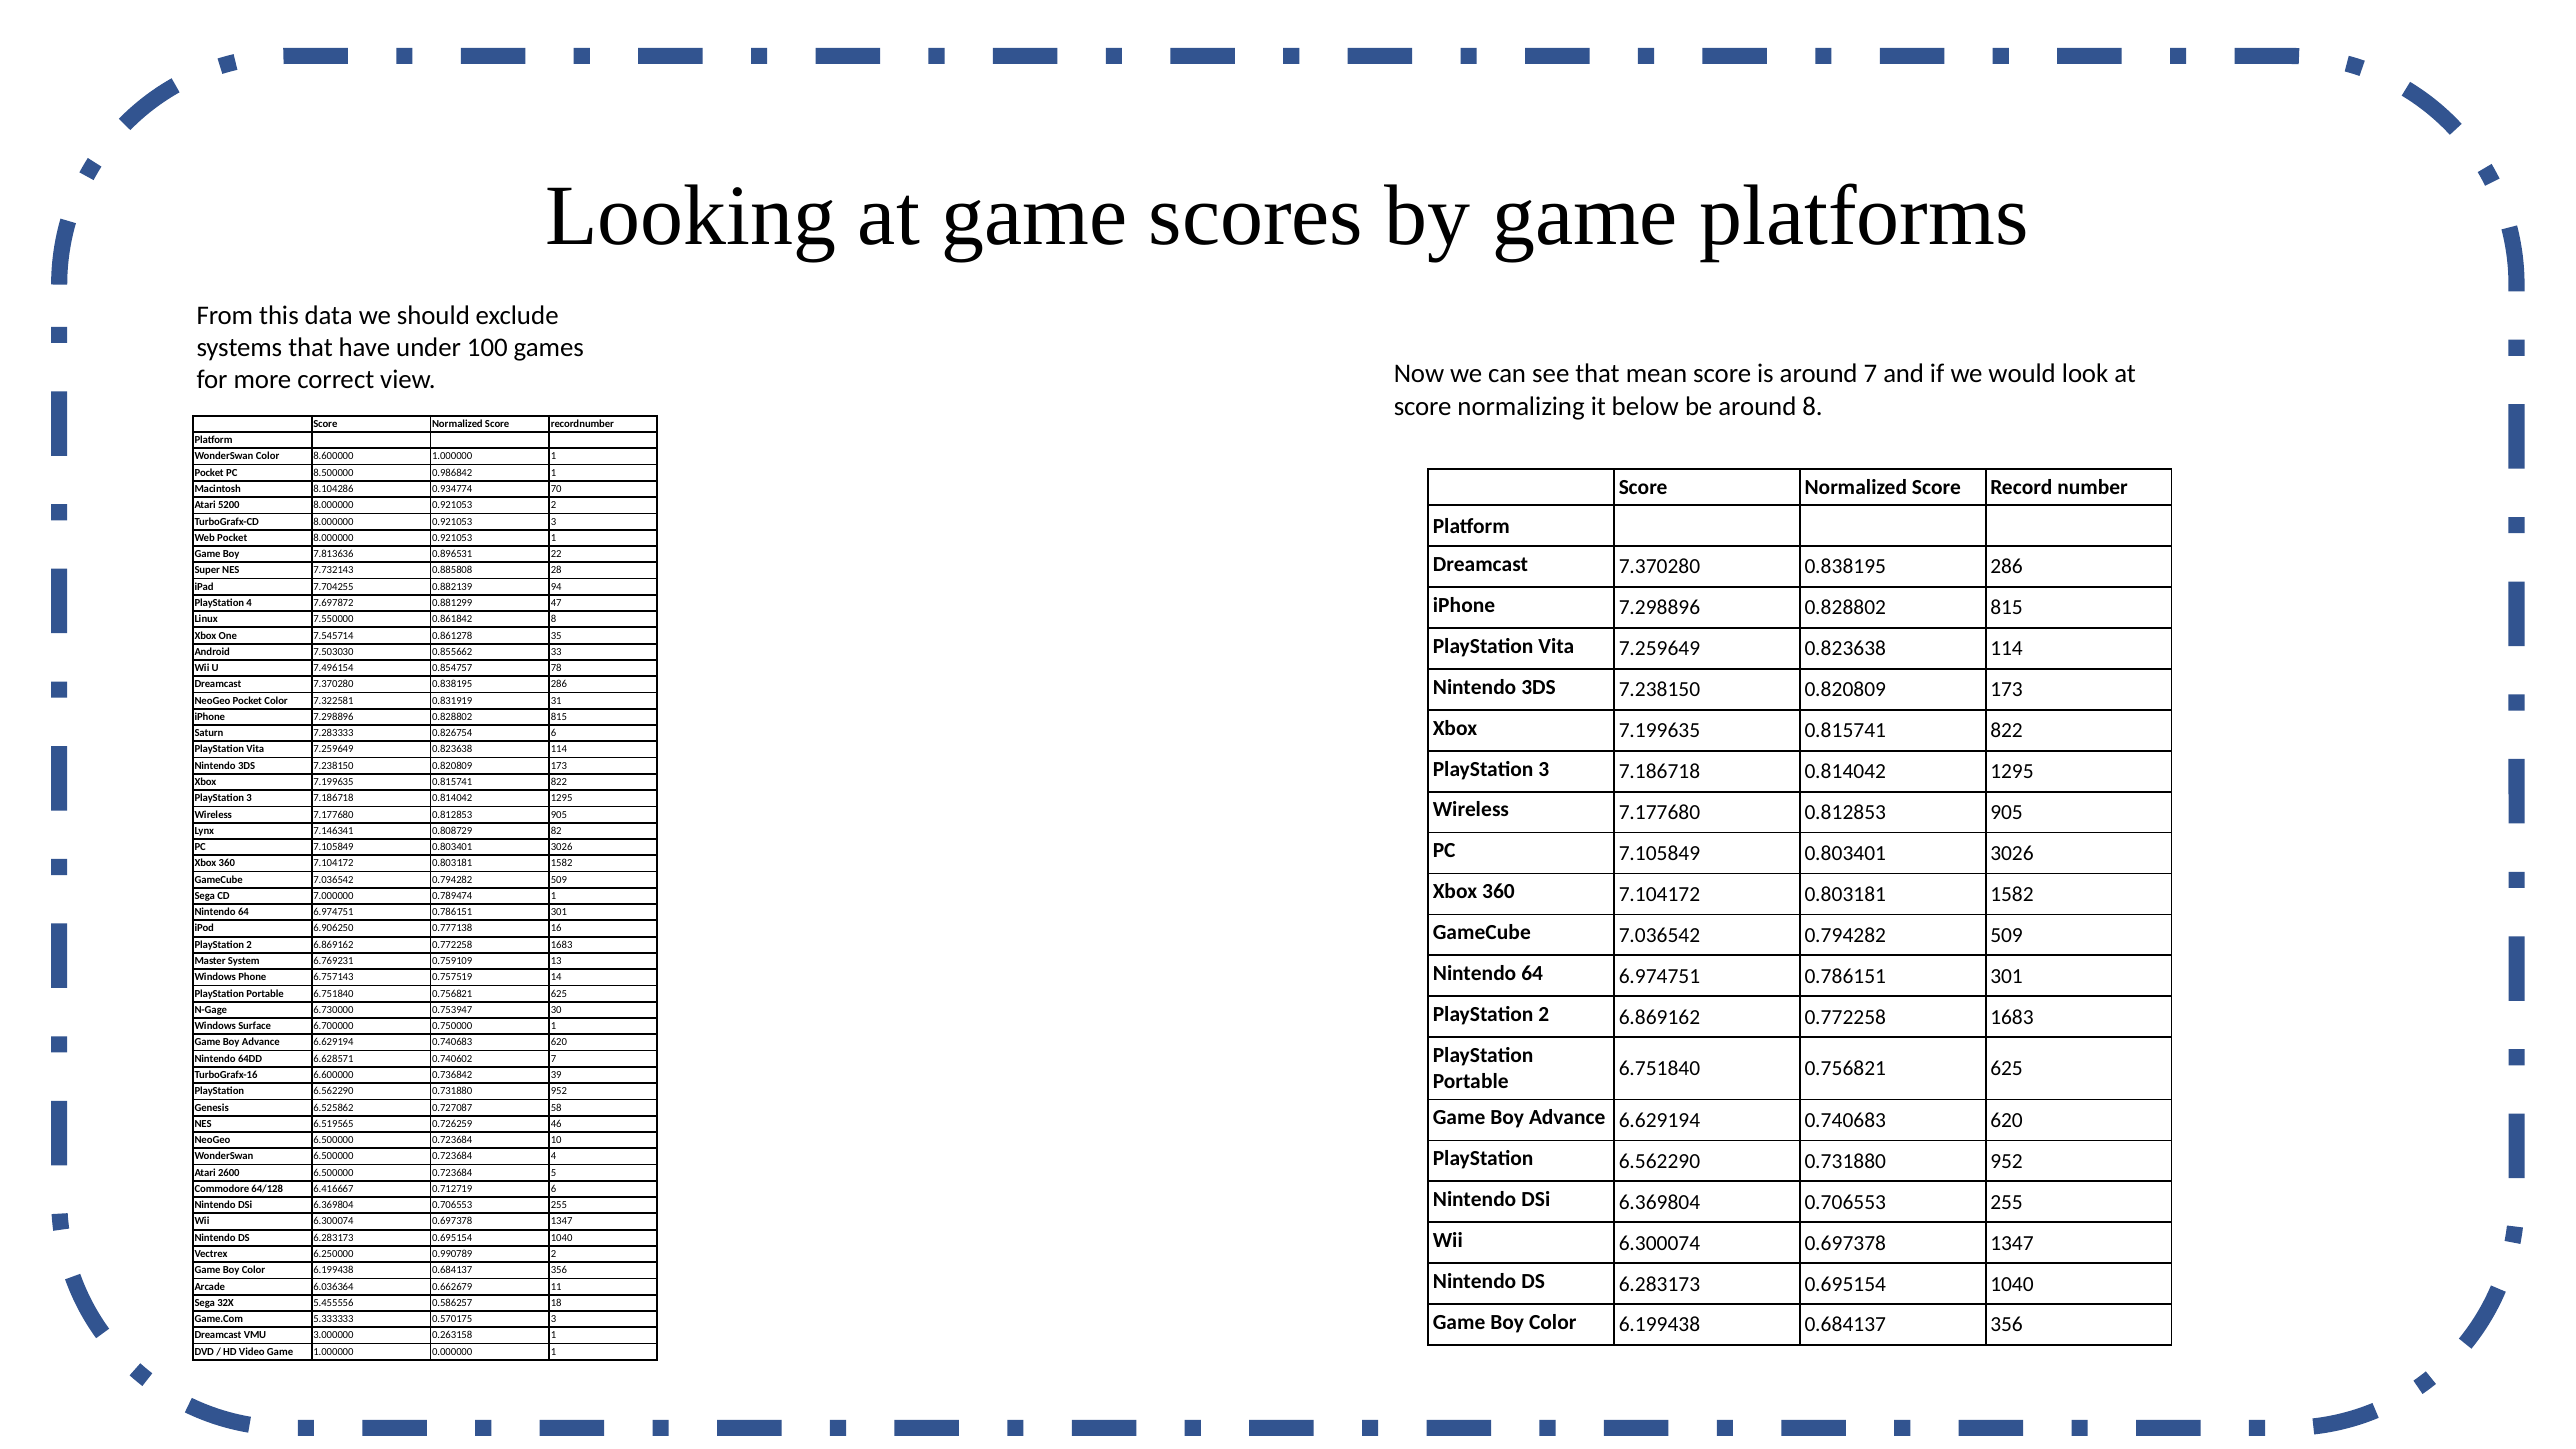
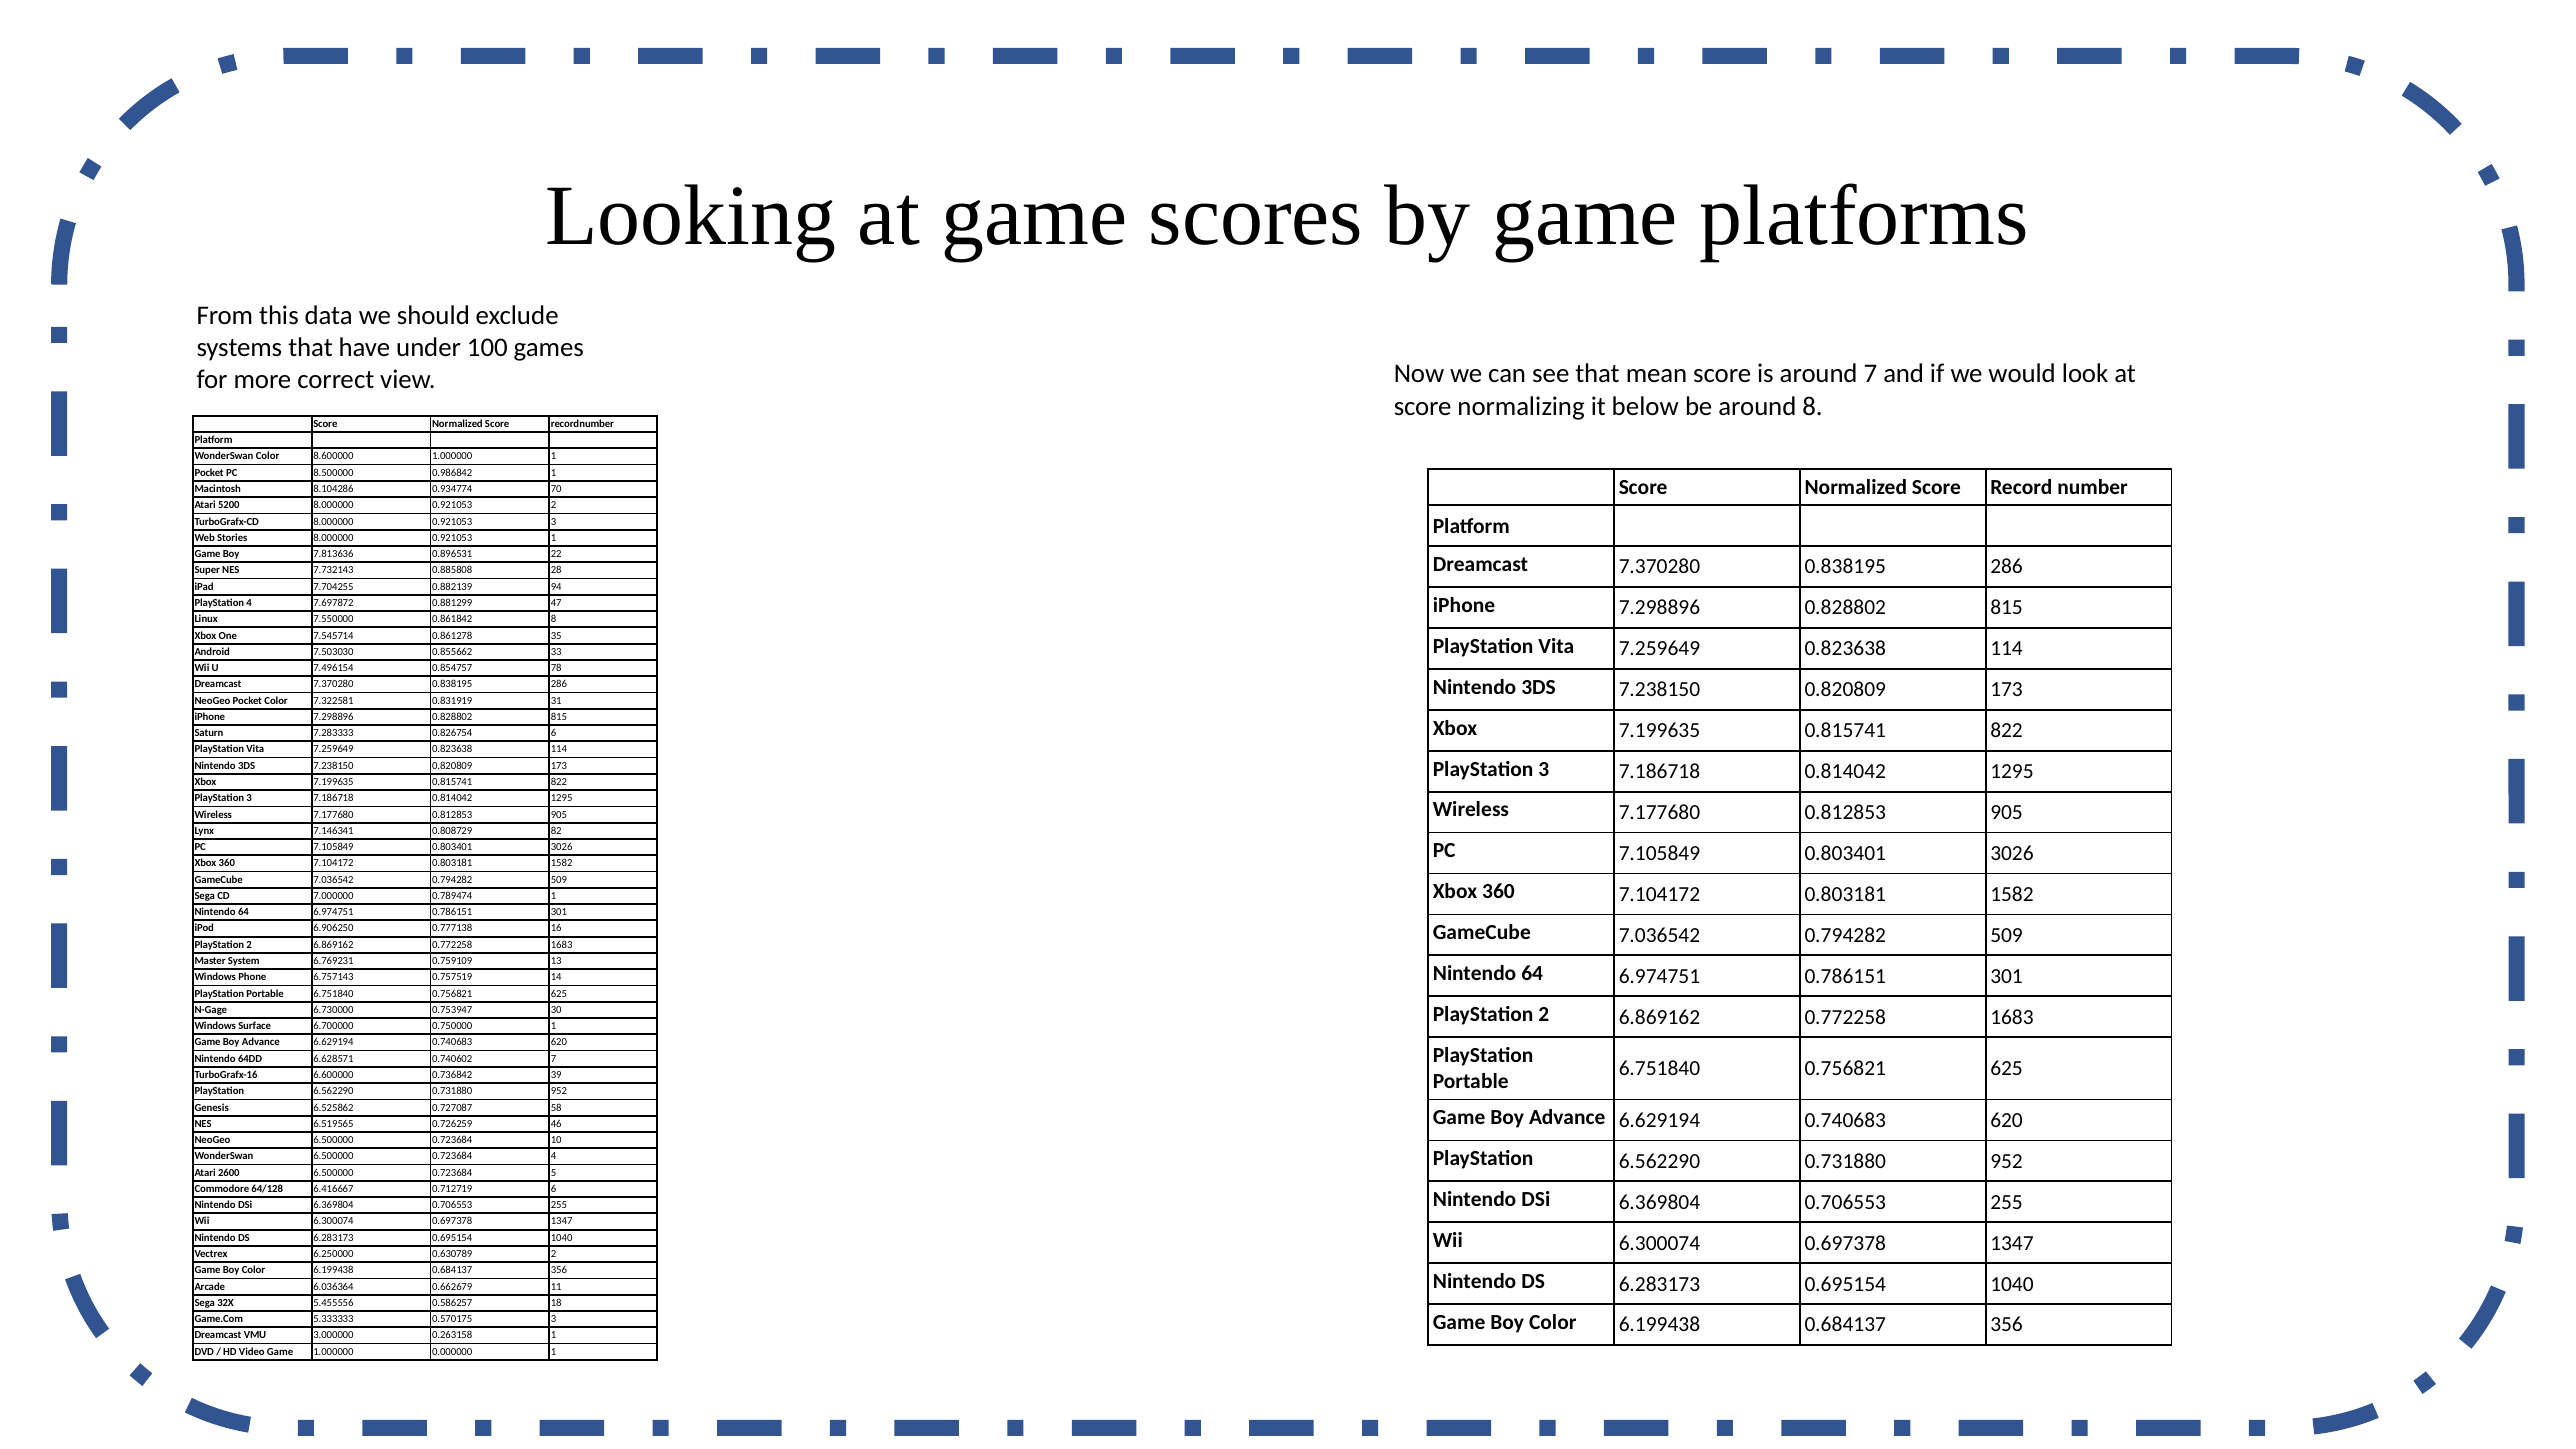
Web Pocket: Pocket -> Stories
0.990789: 0.990789 -> 0.630789
